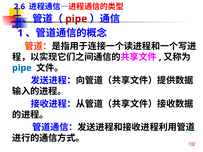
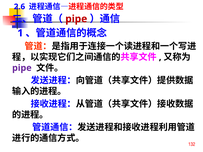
pipe at (22, 68) colour: blue -> purple
